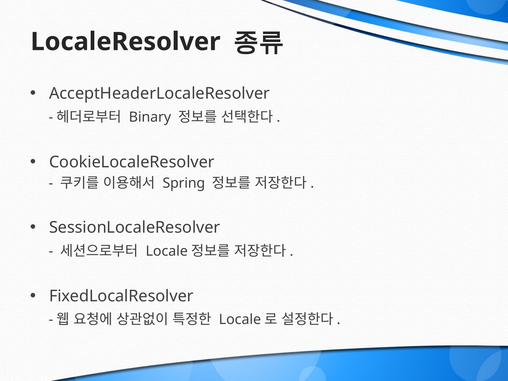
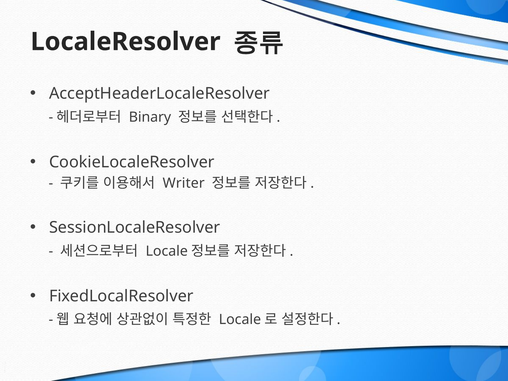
Spring: Spring -> Writer
